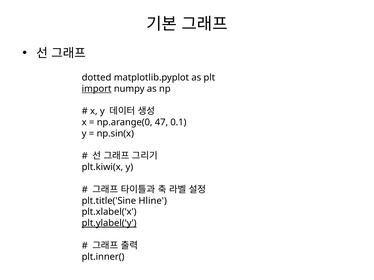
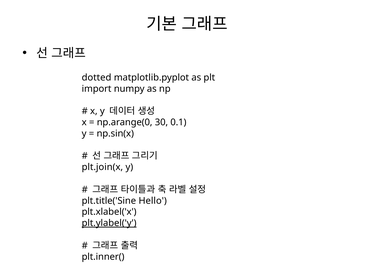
import underline: present -> none
47: 47 -> 30
plt.kiwi(x: plt.kiwi(x -> plt.join(x
Hline: Hline -> Hello
